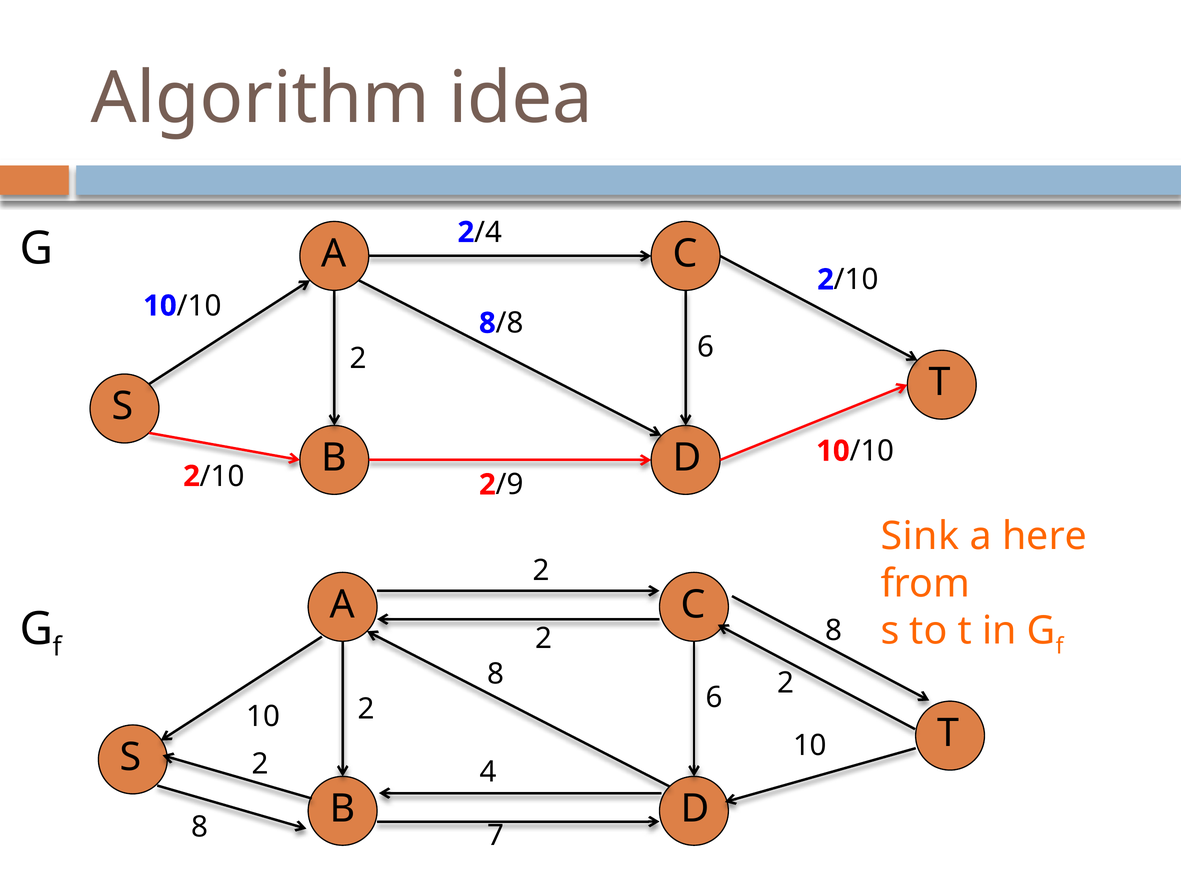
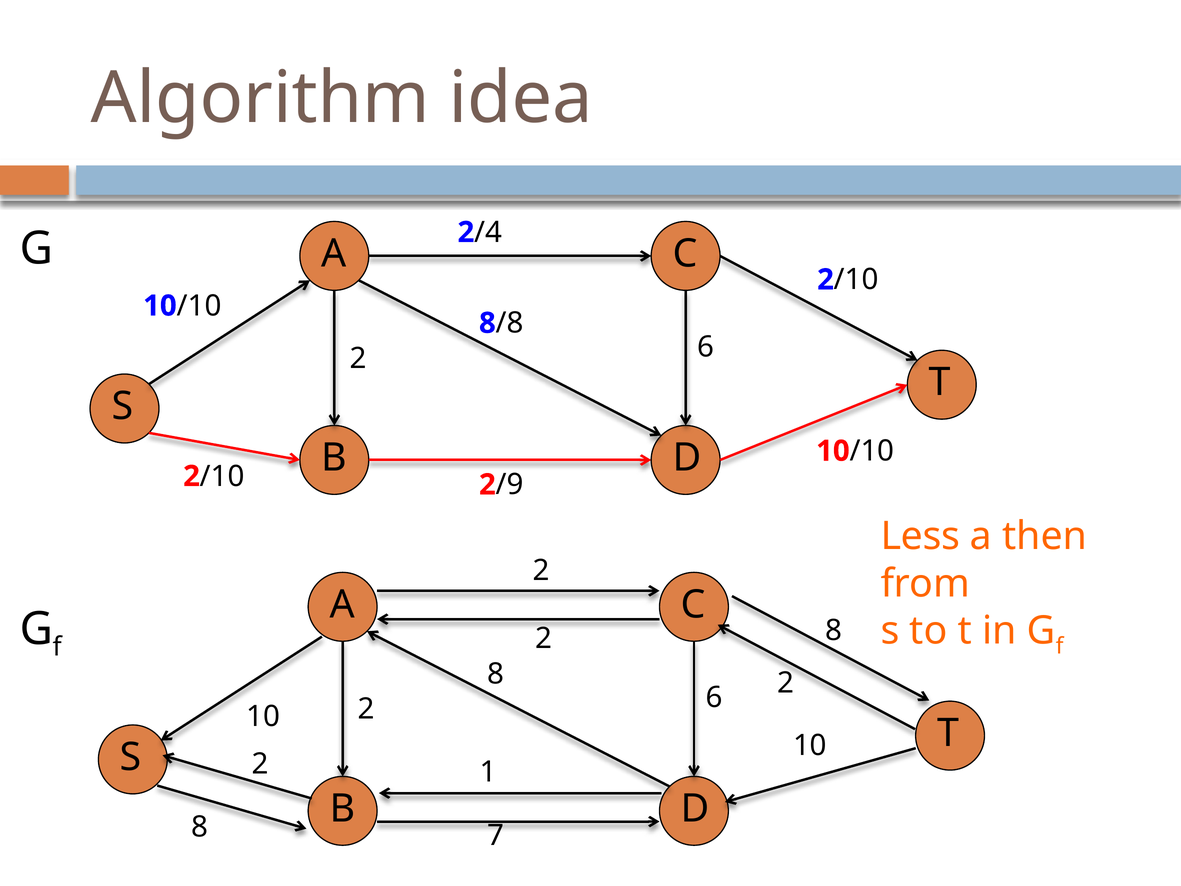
Sink: Sink -> Less
here: here -> then
4: 4 -> 1
